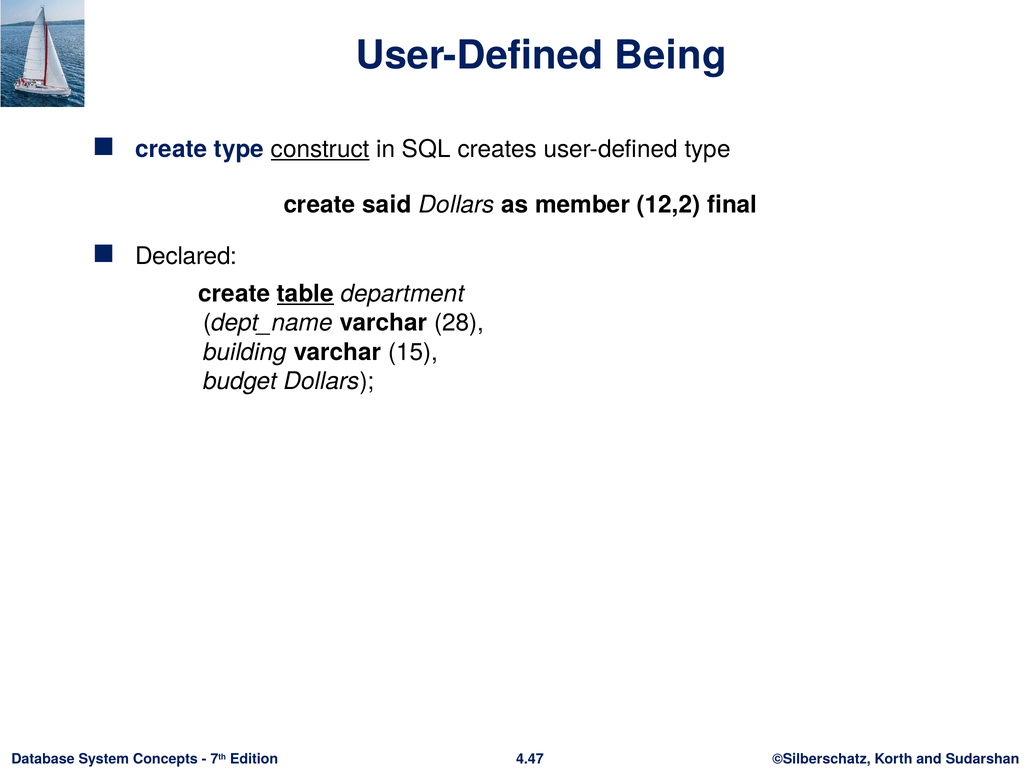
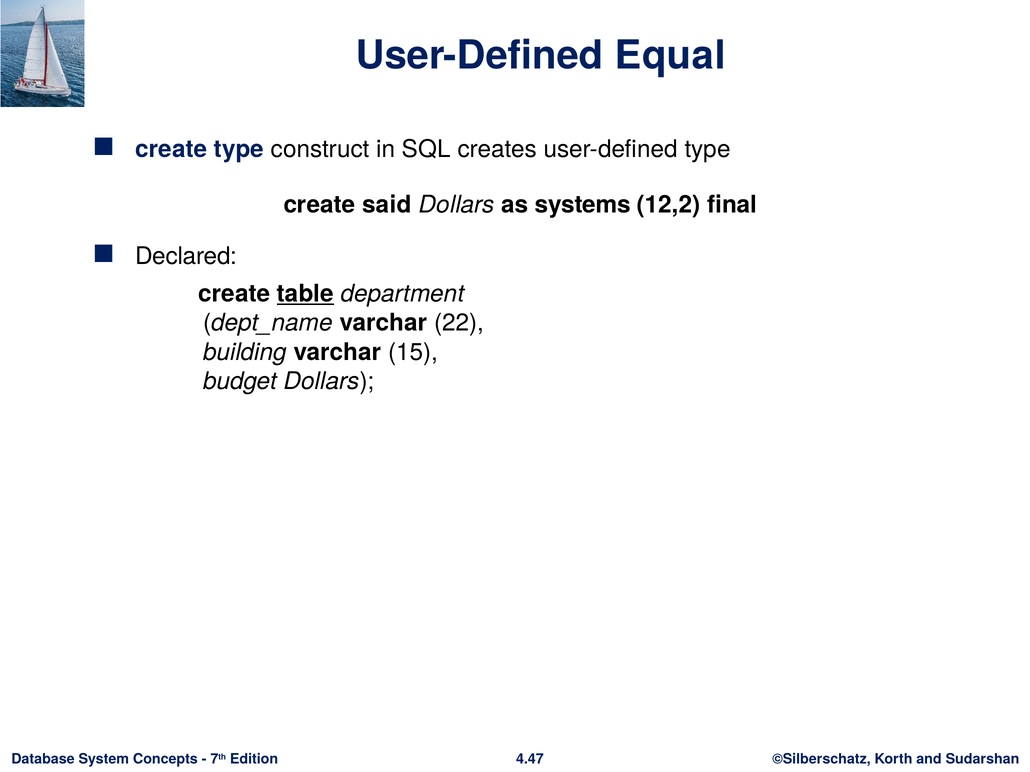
Being: Being -> Equal
construct underline: present -> none
member: member -> systems
28: 28 -> 22
